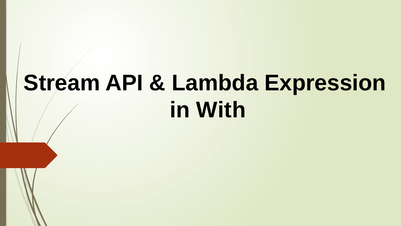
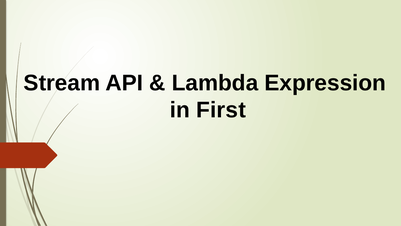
With: With -> First
